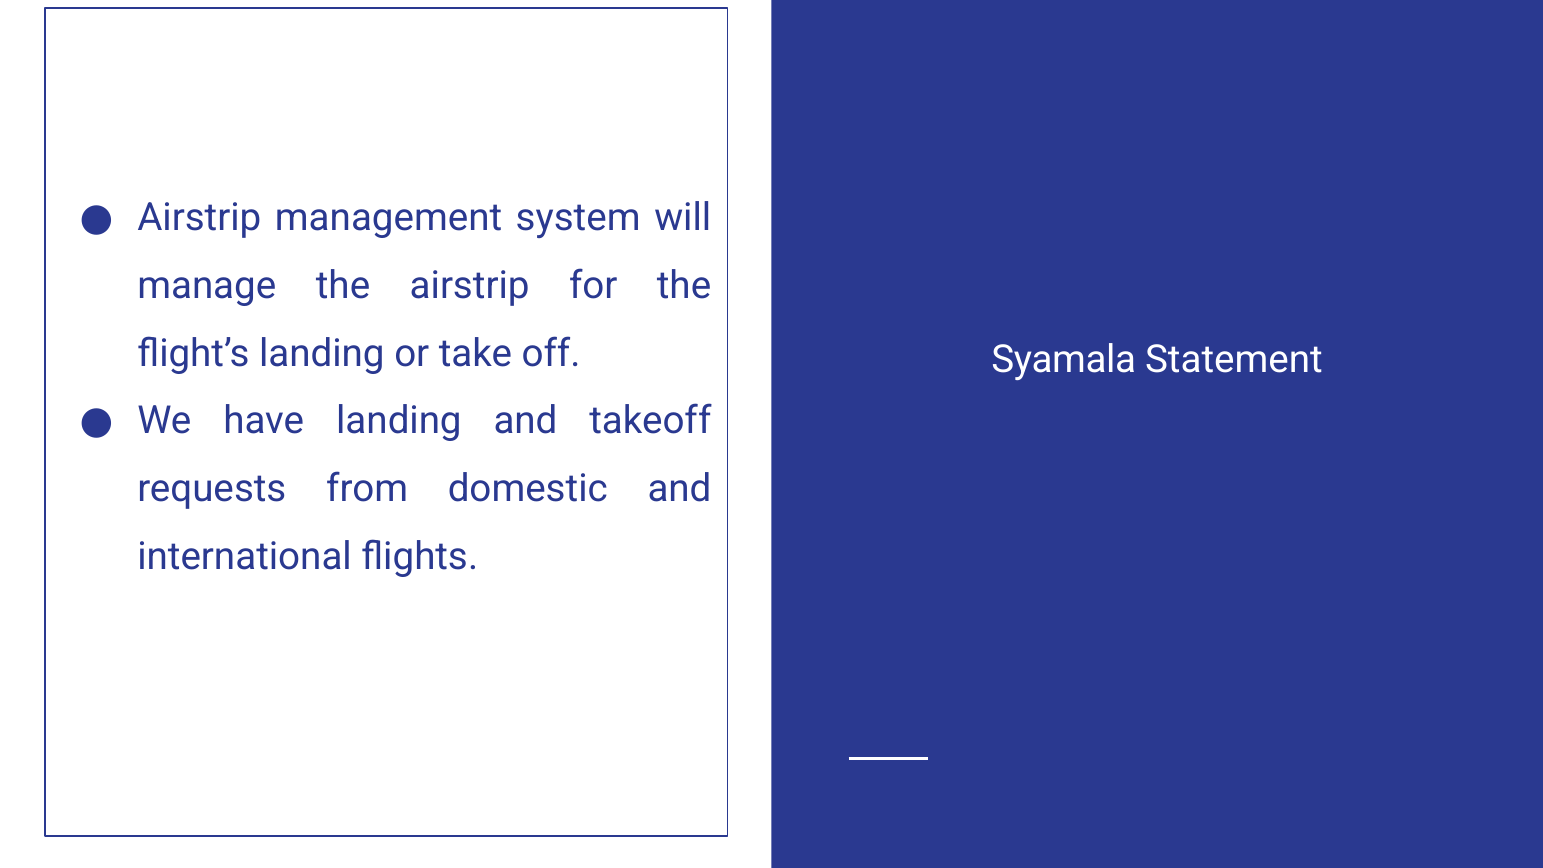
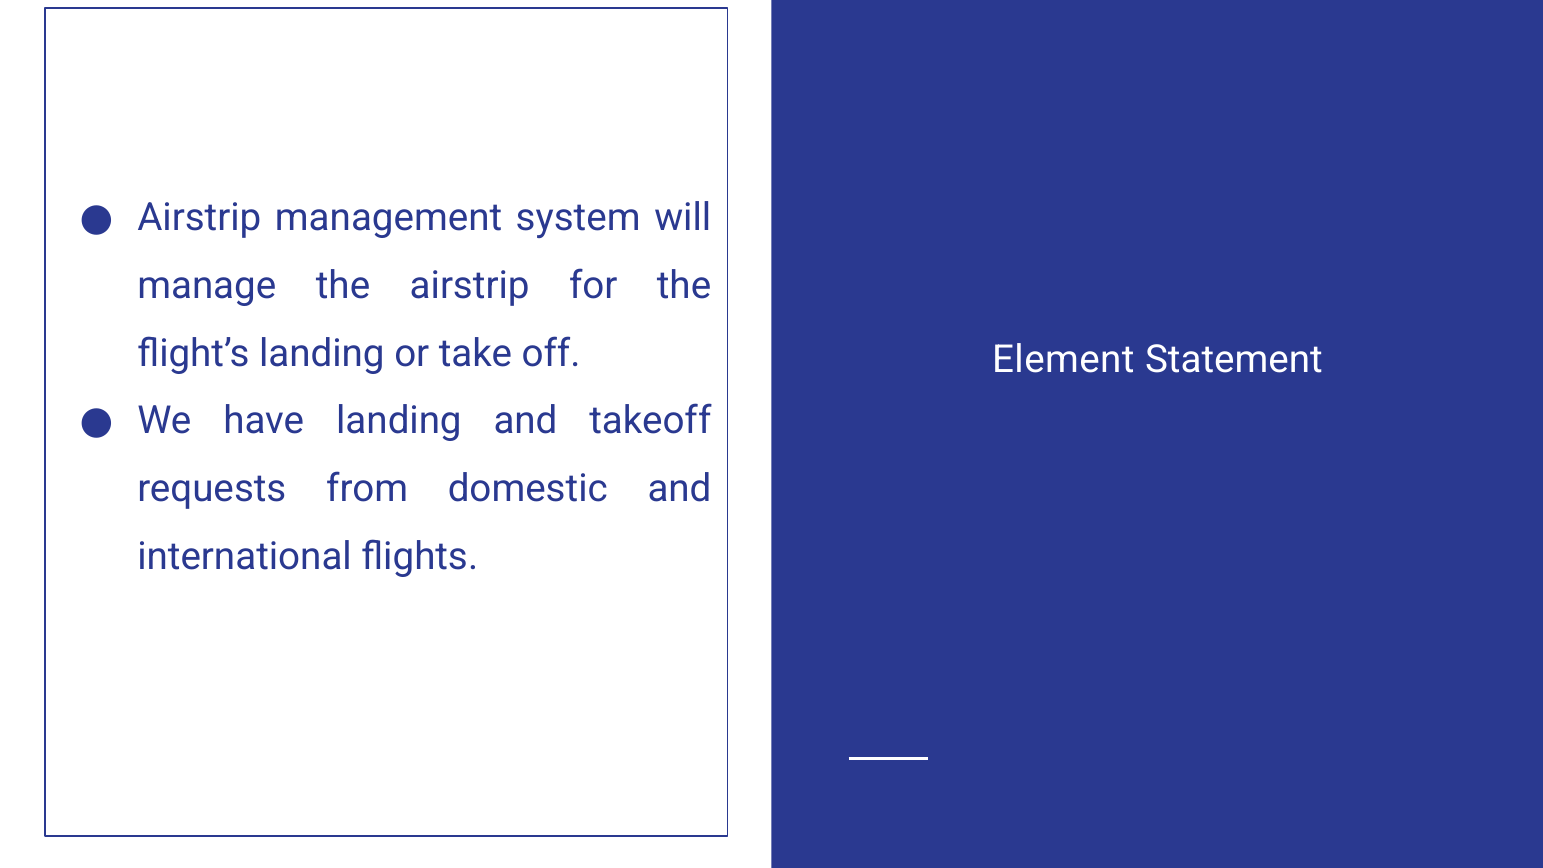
Syamala: Syamala -> Element
